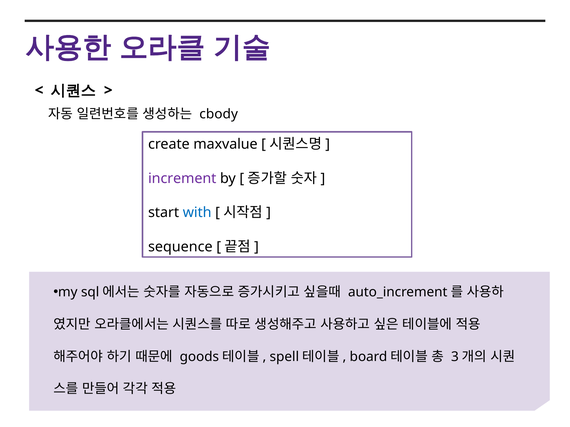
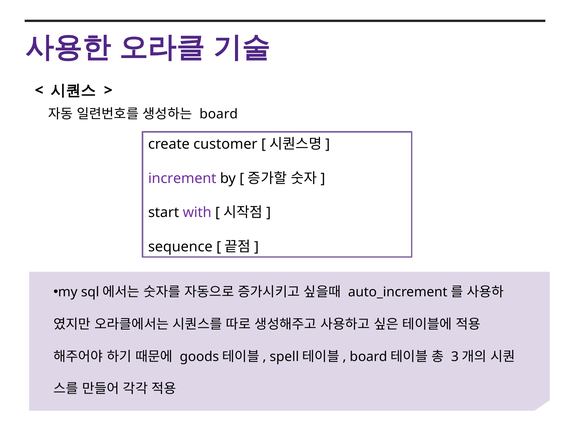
cbody: cbody -> board
maxvalue: maxvalue -> customer
with colour: blue -> purple
